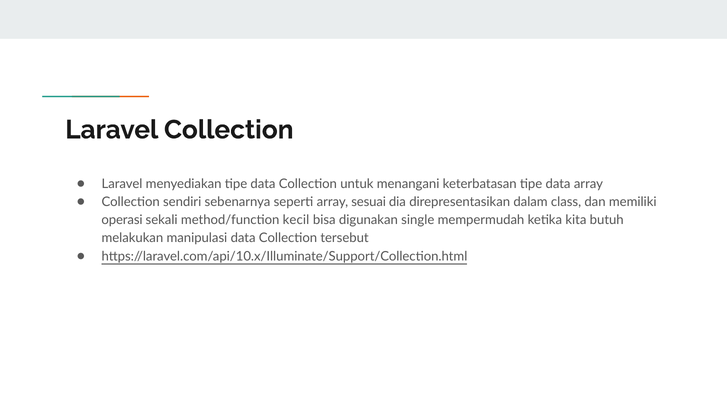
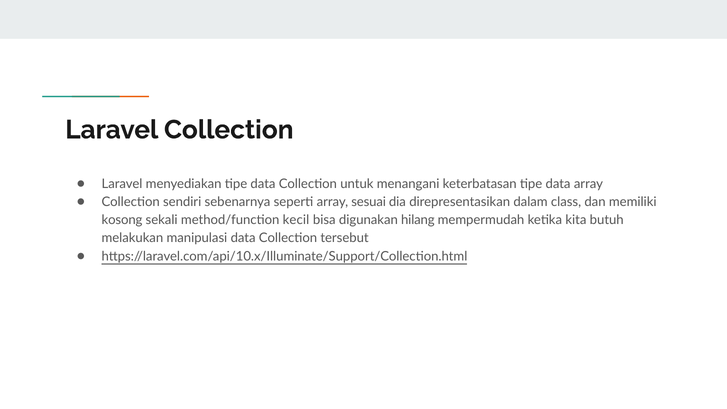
operasi: operasi -> kosong
single: single -> hilang
